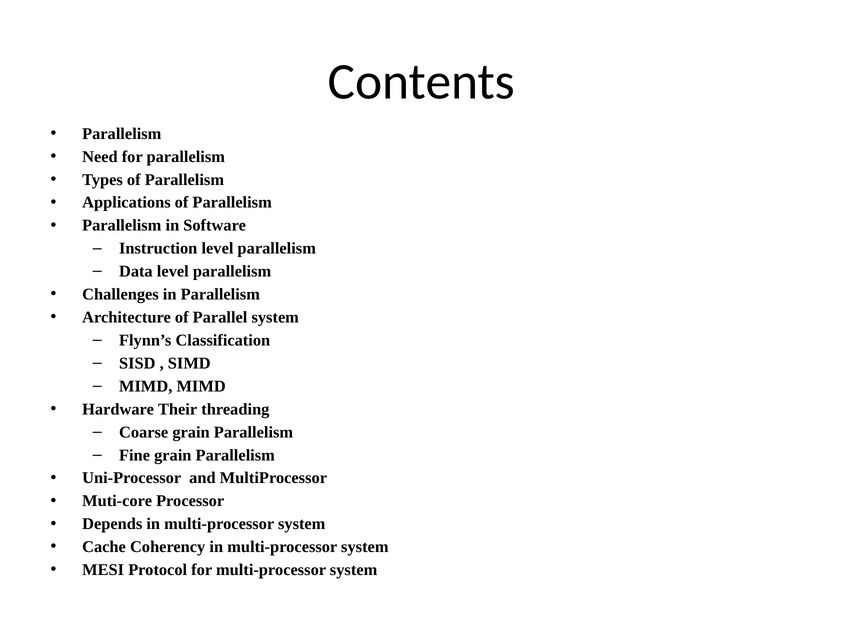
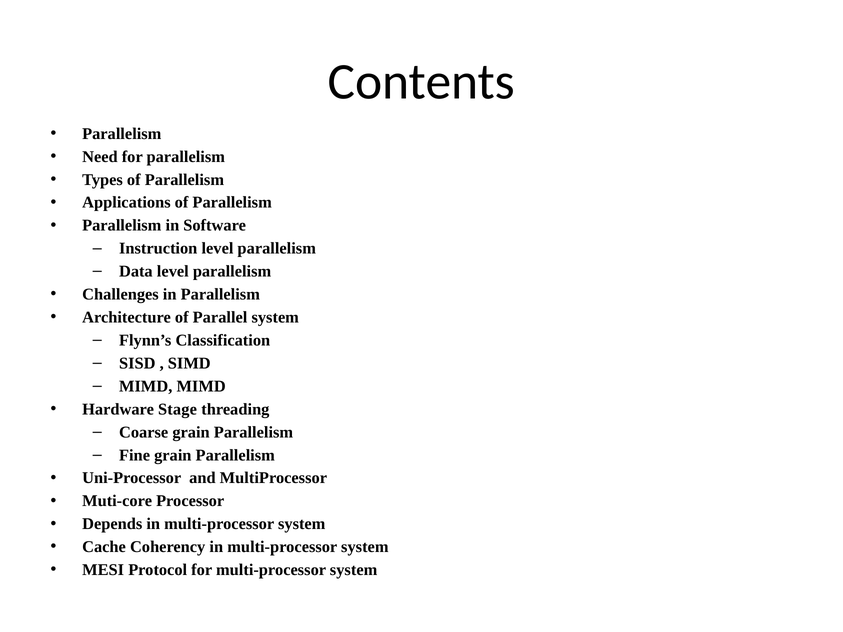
Their: Their -> Stage
